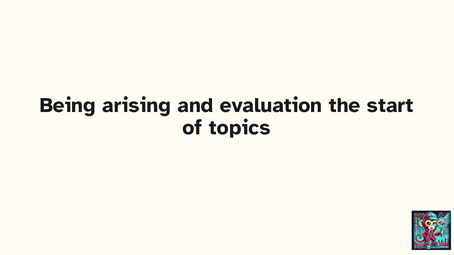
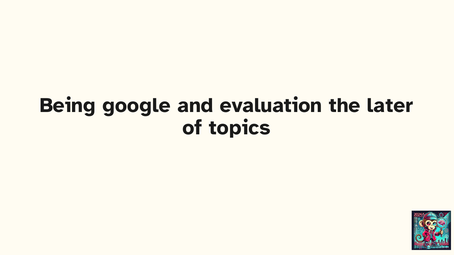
arising: arising -> google
start: start -> later
